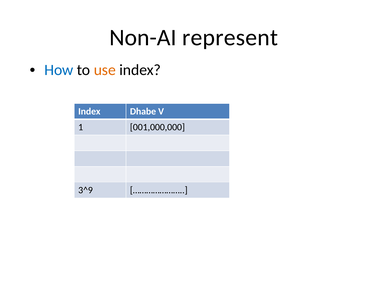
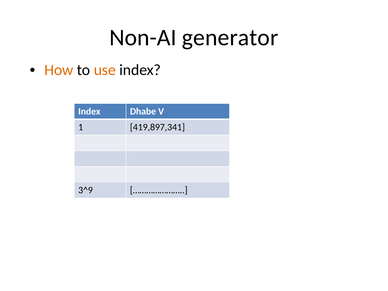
represent: represent -> generator
How colour: blue -> orange
001,000,000: 001,000,000 -> 419,897,341
